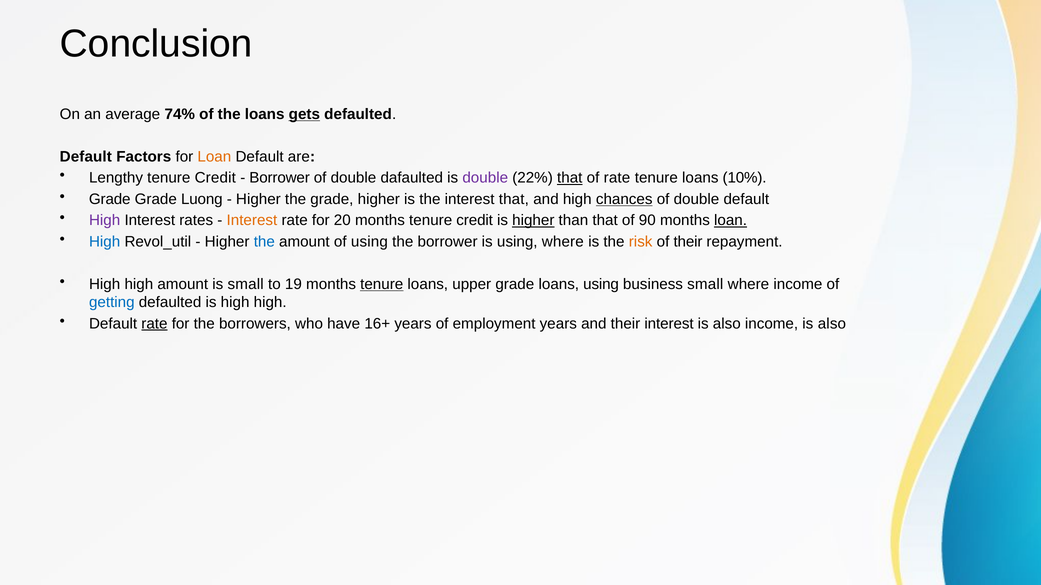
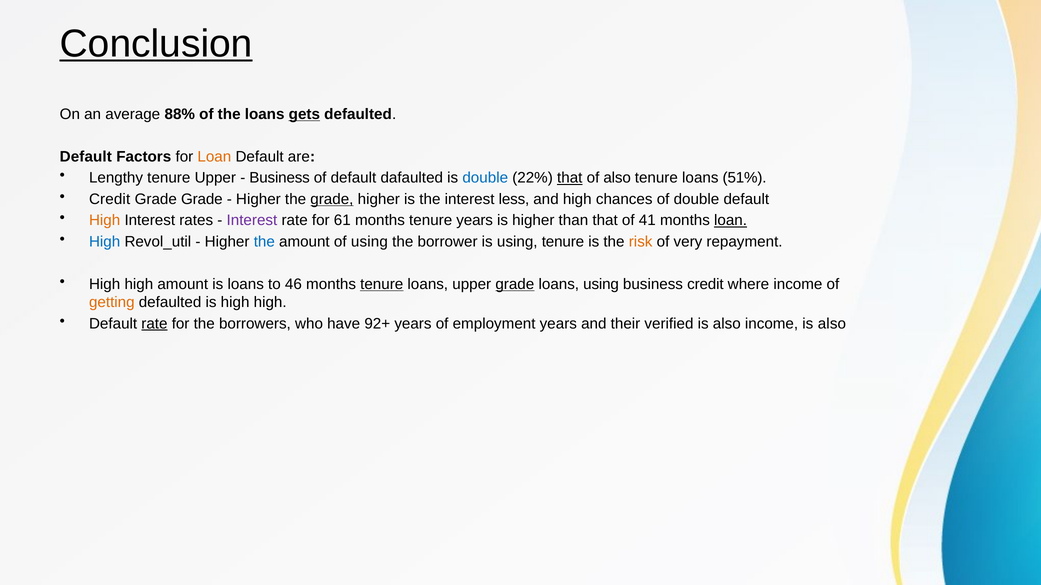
Conclusion underline: none -> present
74%: 74% -> 88%
Lengthy tenure Credit: Credit -> Upper
Borrower at (280, 178): Borrower -> Business
double at (353, 178): double -> default
double at (485, 178) colour: purple -> blue
of rate: rate -> also
10%: 10% -> 51%
Grade at (110, 199): Grade -> Credit
Grade Luong: Luong -> Grade
grade at (332, 199) underline: none -> present
interest that: that -> less
chances underline: present -> none
High at (105, 221) colour: purple -> orange
Interest at (252, 221) colour: orange -> purple
20: 20 -> 61
months tenure credit: credit -> years
higher at (533, 221) underline: present -> none
90: 90 -> 41
using where: where -> tenure
of their: their -> very
is small: small -> loans
19: 19 -> 46
grade at (515, 284) underline: none -> present
business small: small -> credit
getting colour: blue -> orange
16+: 16+ -> 92+
their interest: interest -> verified
